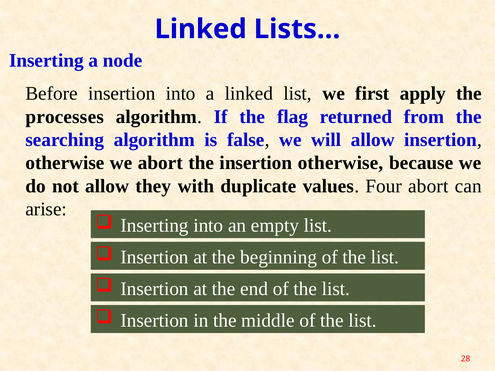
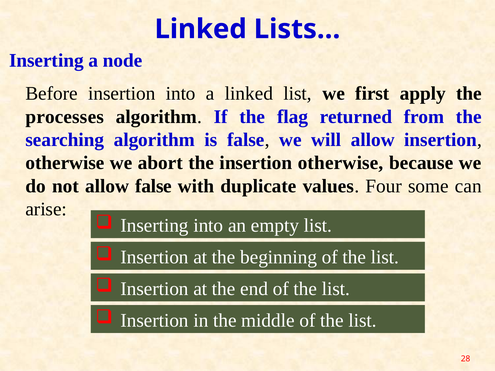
allow they: they -> false
Four abort: abort -> some
